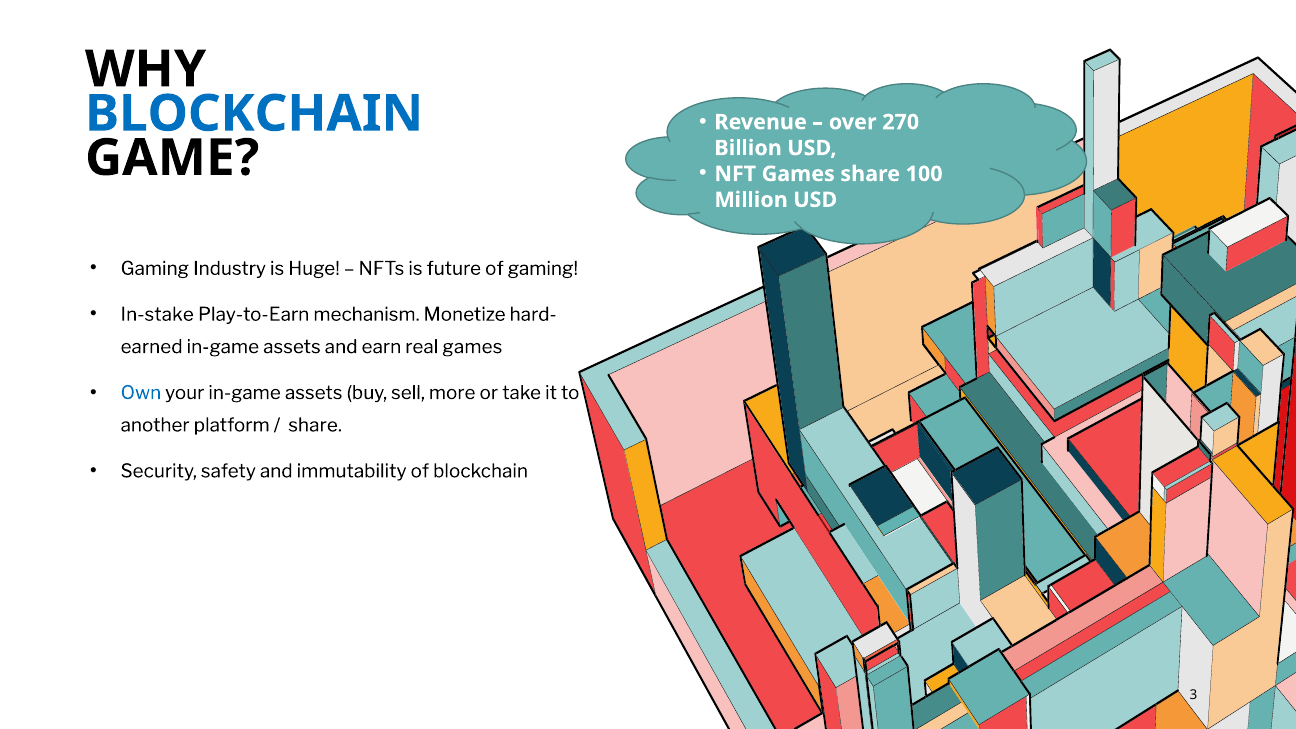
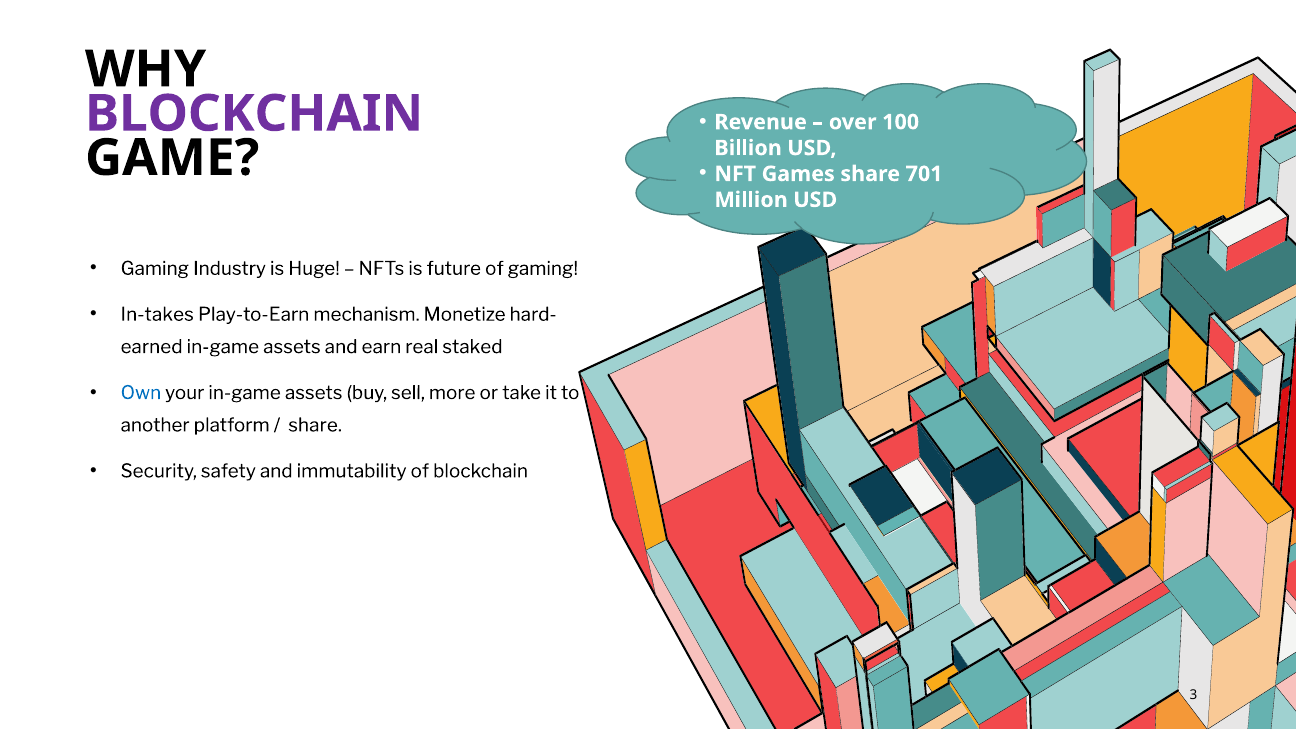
BLOCKCHAIN at (254, 114) colour: blue -> purple
270: 270 -> 100
100: 100 -> 701
In-stake: In-stake -> In-takes
real games: games -> staked
